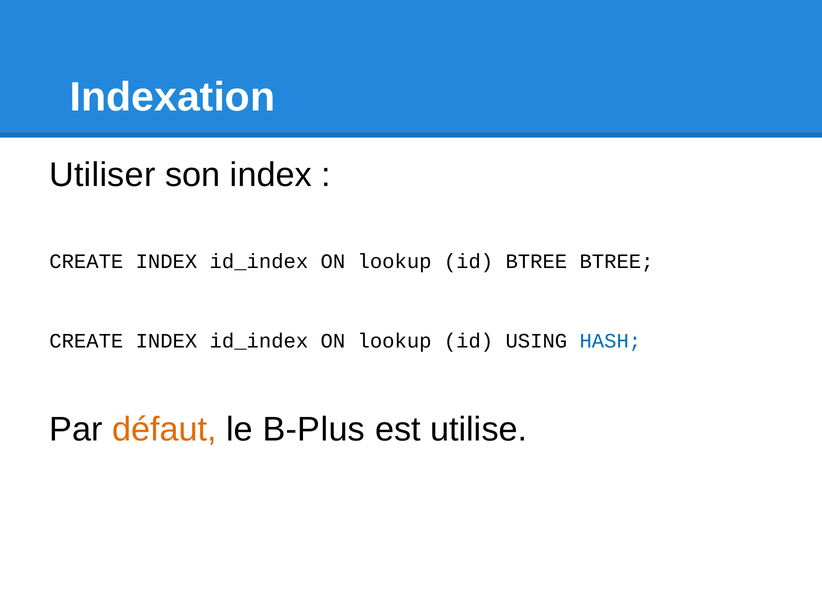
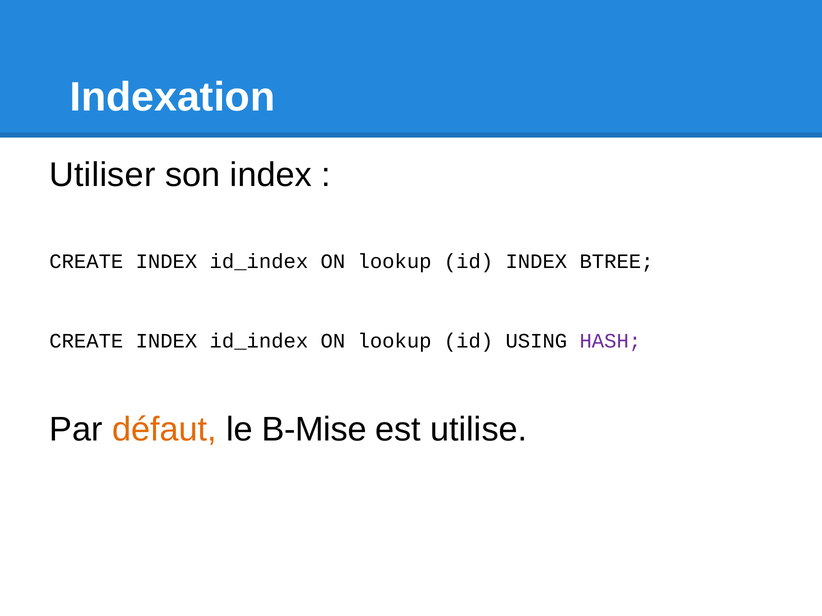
id BTREE: BTREE -> INDEX
HASH colour: blue -> purple
B-Plus: B-Plus -> B-Mise
